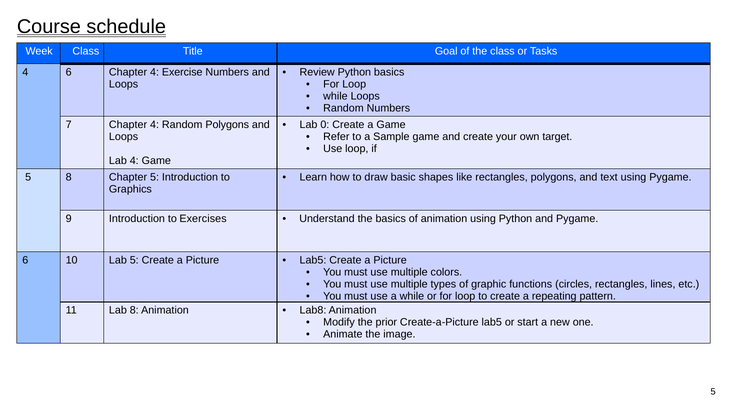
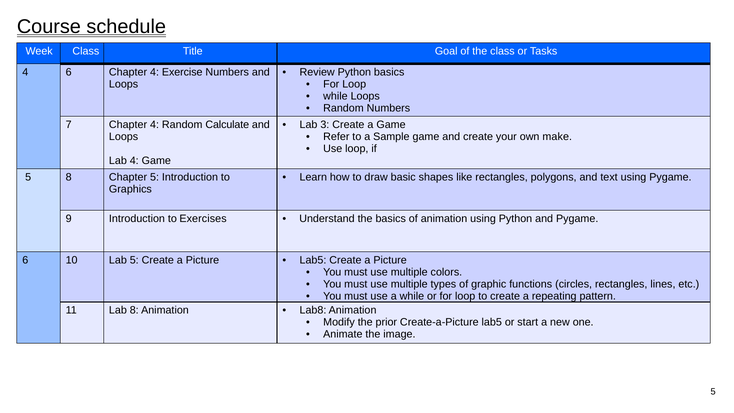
Random Polygons: Polygons -> Calculate
0: 0 -> 3
target: target -> make
